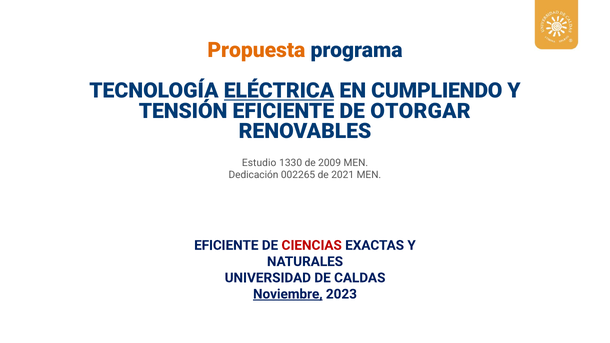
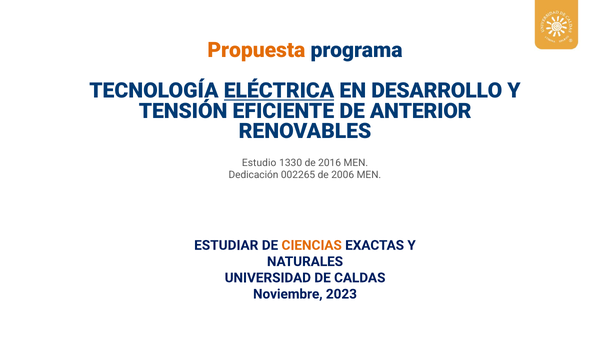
CUMPLIENDO: CUMPLIENDO -> DESARROLLO
OTORGAR: OTORGAR -> ANTERIOR
2009: 2009 -> 2016
2021: 2021 -> 2006
EFICIENTE at (226, 245): EFICIENTE -> ESTUDIAR
CIENCIAS colour: red -> orange
Noviembre underline: present -> none
